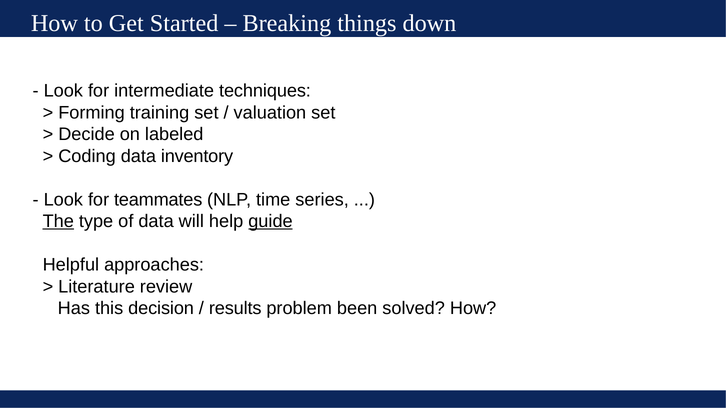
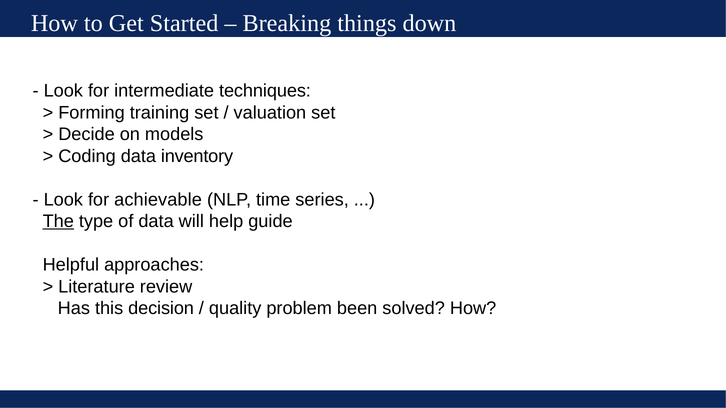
labeled: labeled -> models
teammates: teammates -> achievable
guide underline: present -> none
results: results -> quality
